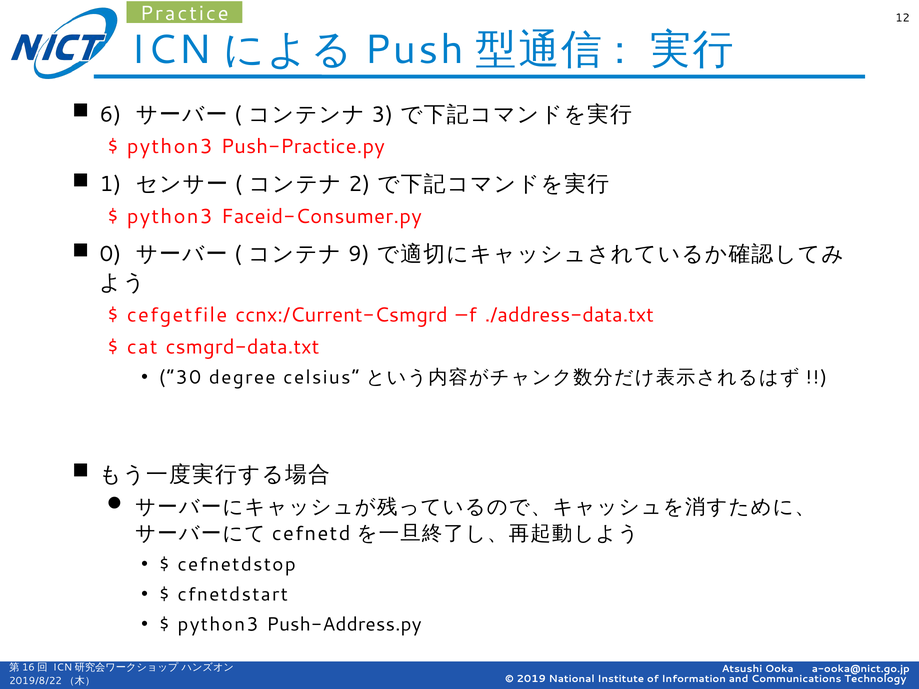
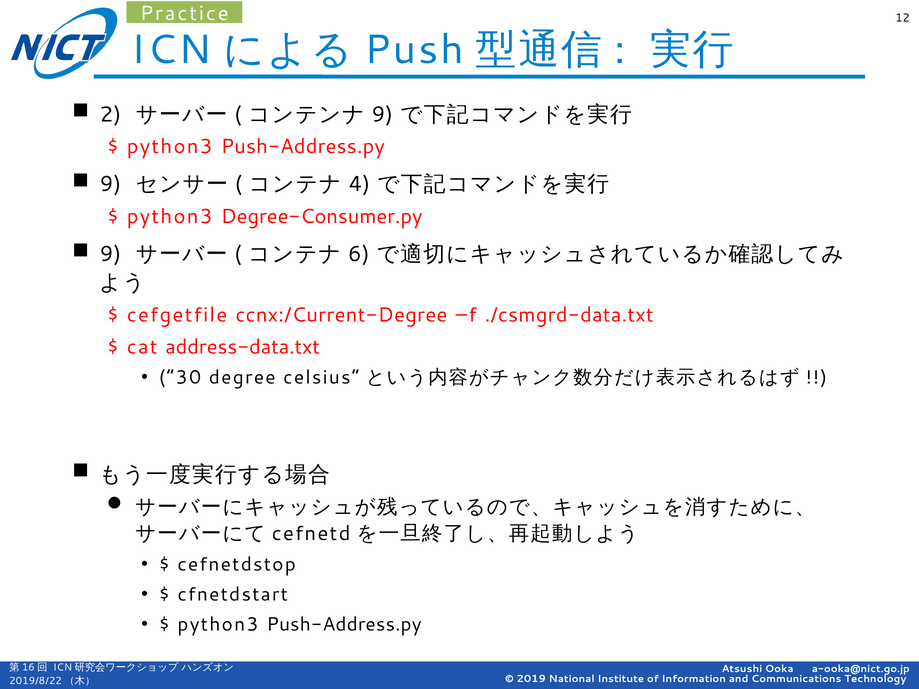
6: 6 -> 2
3 at (382, 114): 3 -> 9
Push-Practice.py at (303, 147): Push-Practice.py -> Push-Address.py
1 at (111, 184): 1 -> 9
2: 2 -> 4
Faceid-Consumer.py: Faceid-Consumer.py -> Degree-Consumer.py
0 at (111, 254): 0 -> 9
9: 9 -> 6
ccnx:/Current-Csmgrd: ccnx:/Current-Csmgrd -> ccnx:/Current-Degree
./address-data.txt: ./address-data.txt -> ./csmgrd-data.txt
csmgrd-data.txt: csmgrd-data.txt -> address-data.txt
